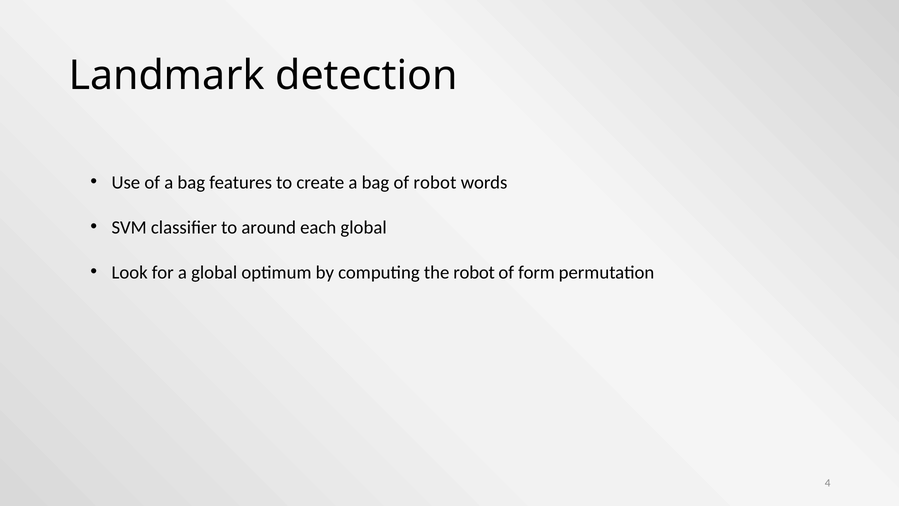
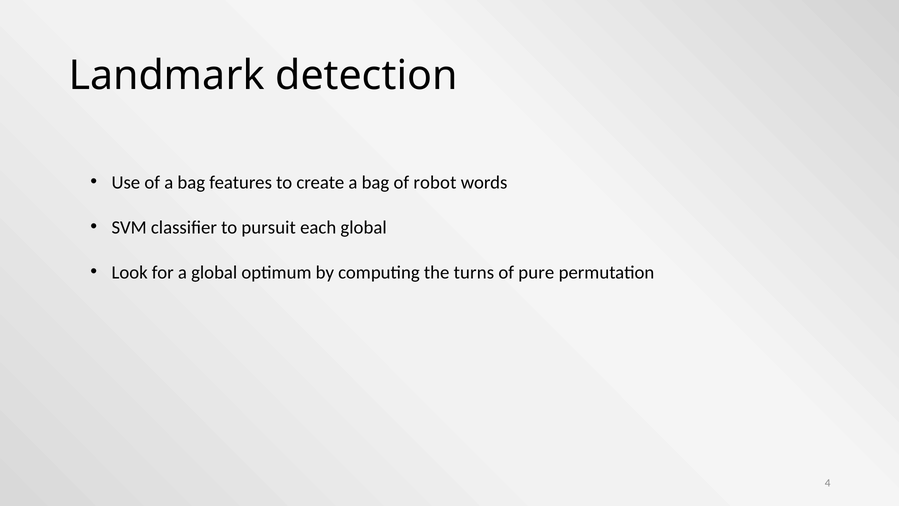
around: around -> pursuit
the robot: robot -> turns
form: form -> pure
